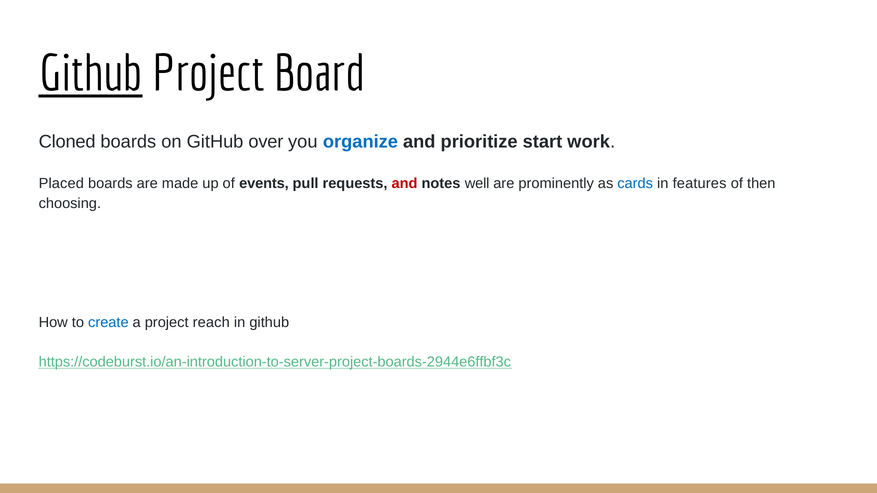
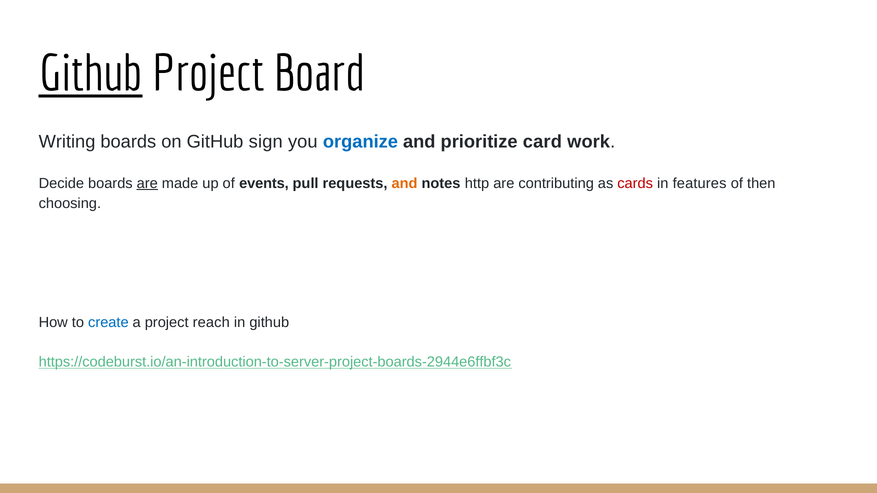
Cloned: Cloned -> Writing
over: over -> sign
start: start -> card
Placed: Placed -> Decide
are at (147, 183) underline: none -> present
and at (404, 183) colour: red -> orange
well: well -> http
prominently: prominently -> contributing
cards colour: blue -> red
